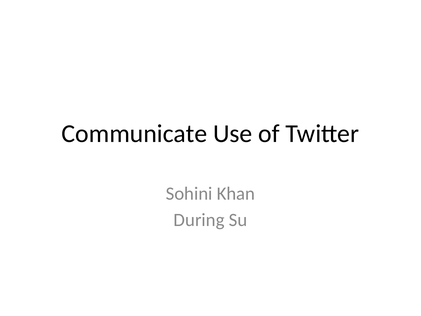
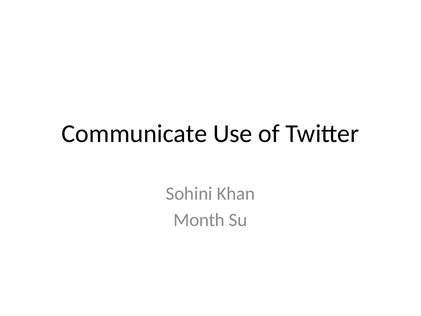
During: During -> Month
